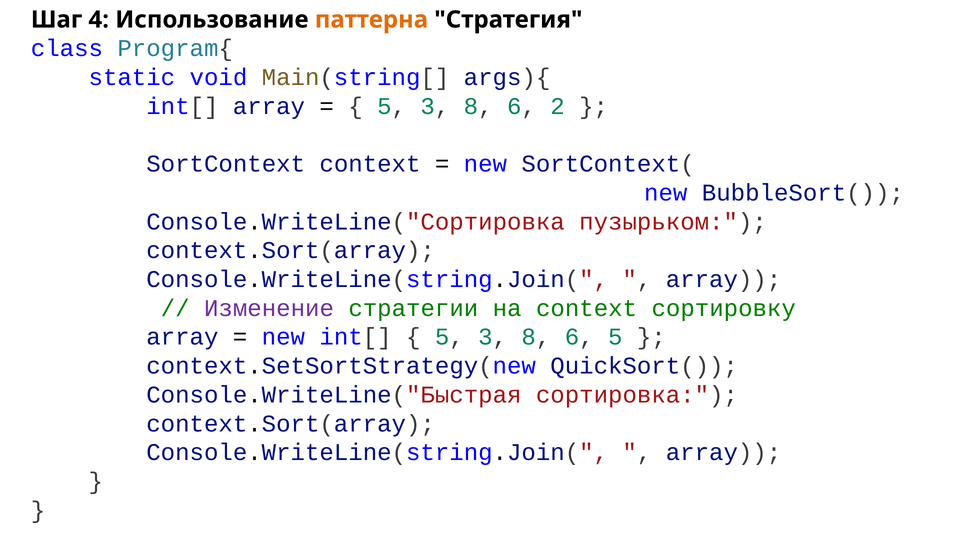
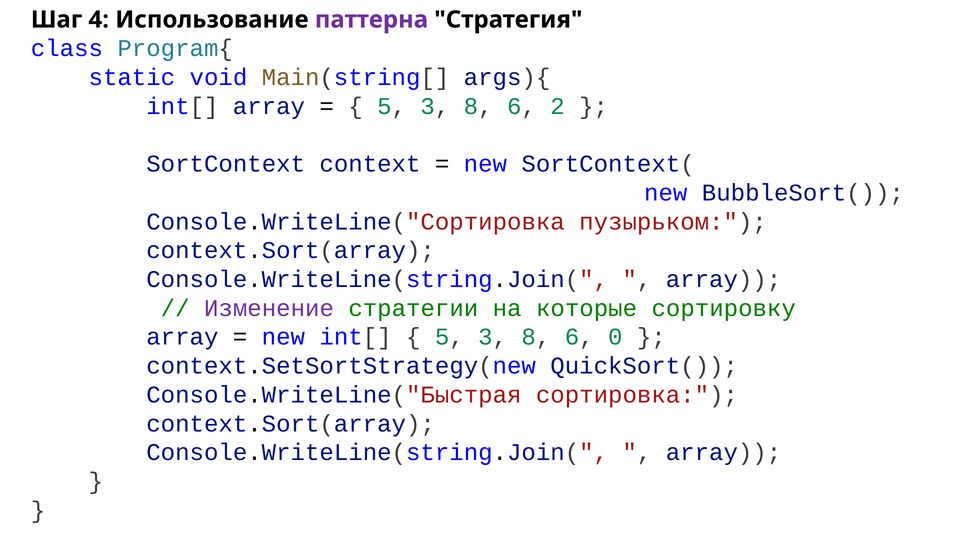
паттерна colour: orange -> purple
на context: context -> которые
6 5: 5 -> 0
